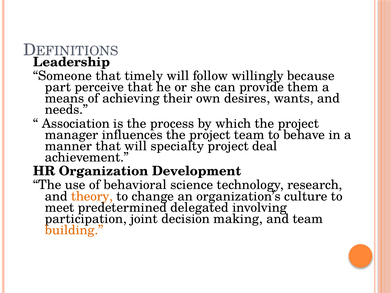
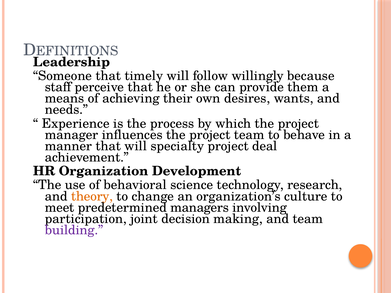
part: part -> staff
Association: Association -> Experience
delegated: delegated -> managers
building colour: orange -> purple
